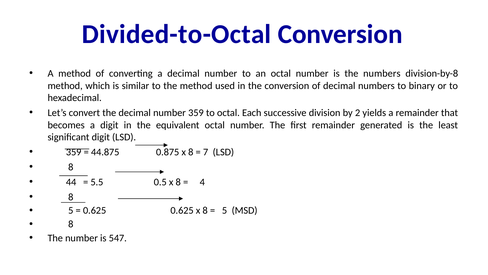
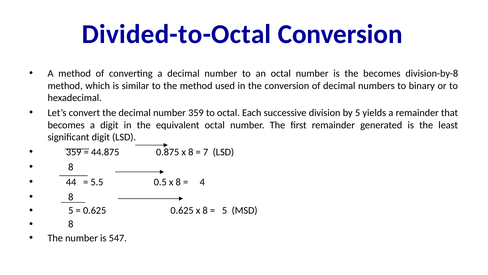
the numbers: numbers -> becomes
by 2: 2 -> 5
